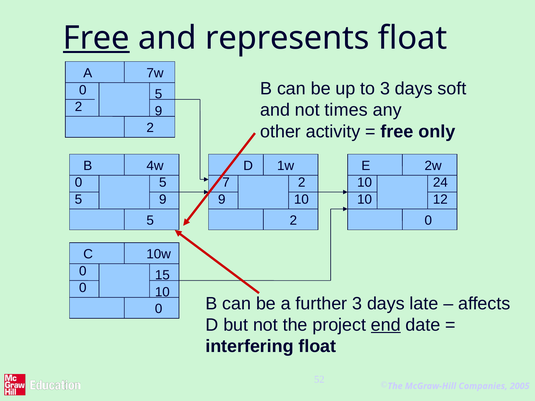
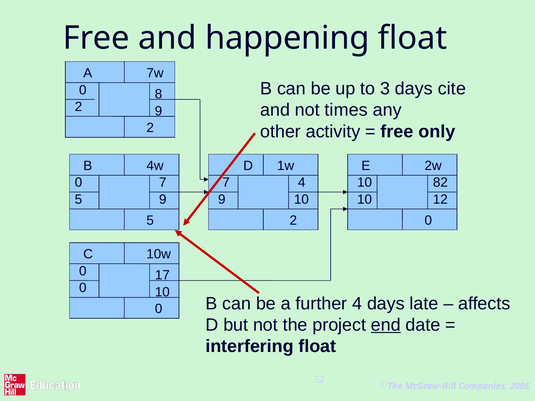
Free at (96, 38) underline: present -> none
represents: represents -> happening
soft: soft -> cite
5 at (159, 94): 5 -> 8
5 at (163, 183): 5 -> 7
2 at (302, 183): 2 -> 4
24: 24 -> 82
15: 15 -> 17
further 3: 3 -> 4
